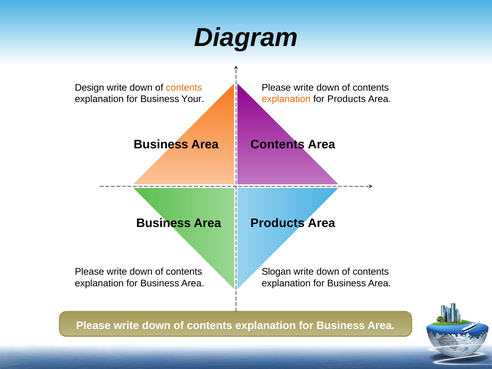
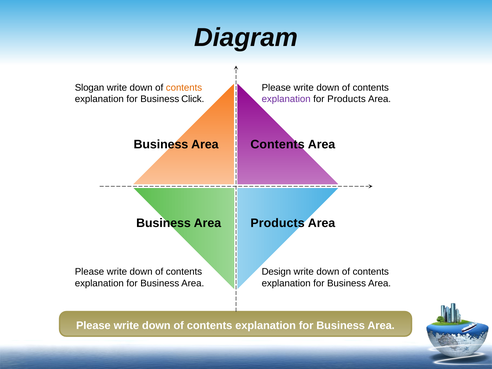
Design: Design -> Slogan
Your: Your -> Click
explanation at (286, 99) colour: orange -> purple
Slogan: Slogan -> Design
